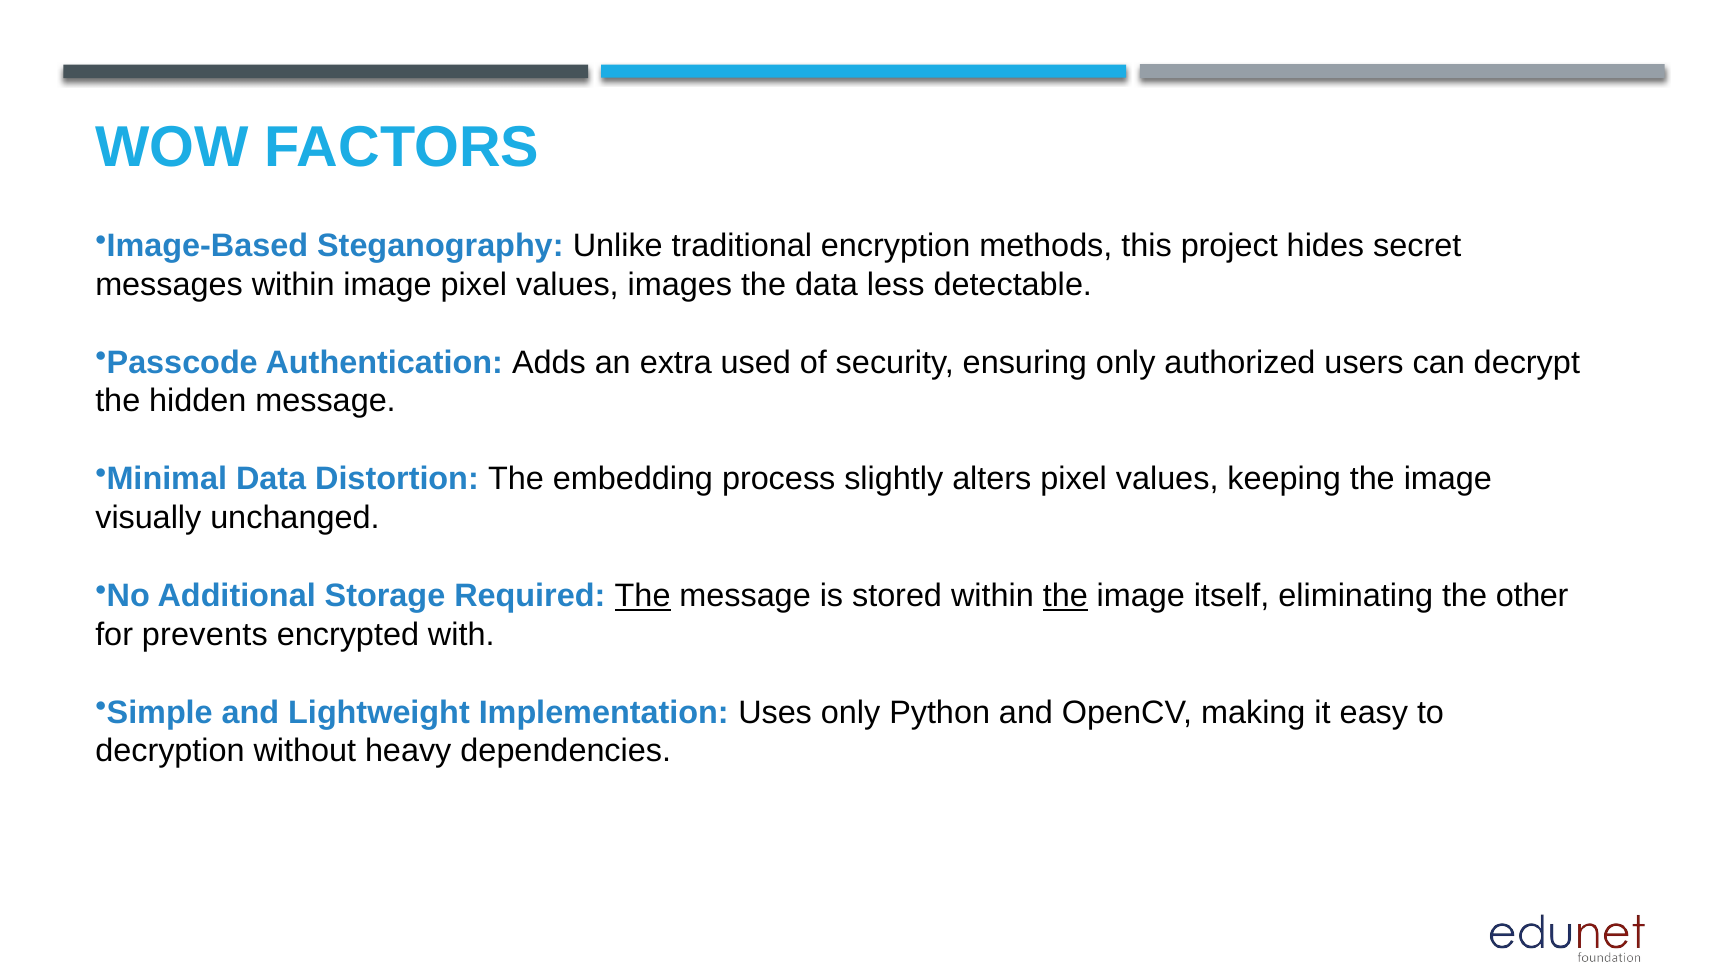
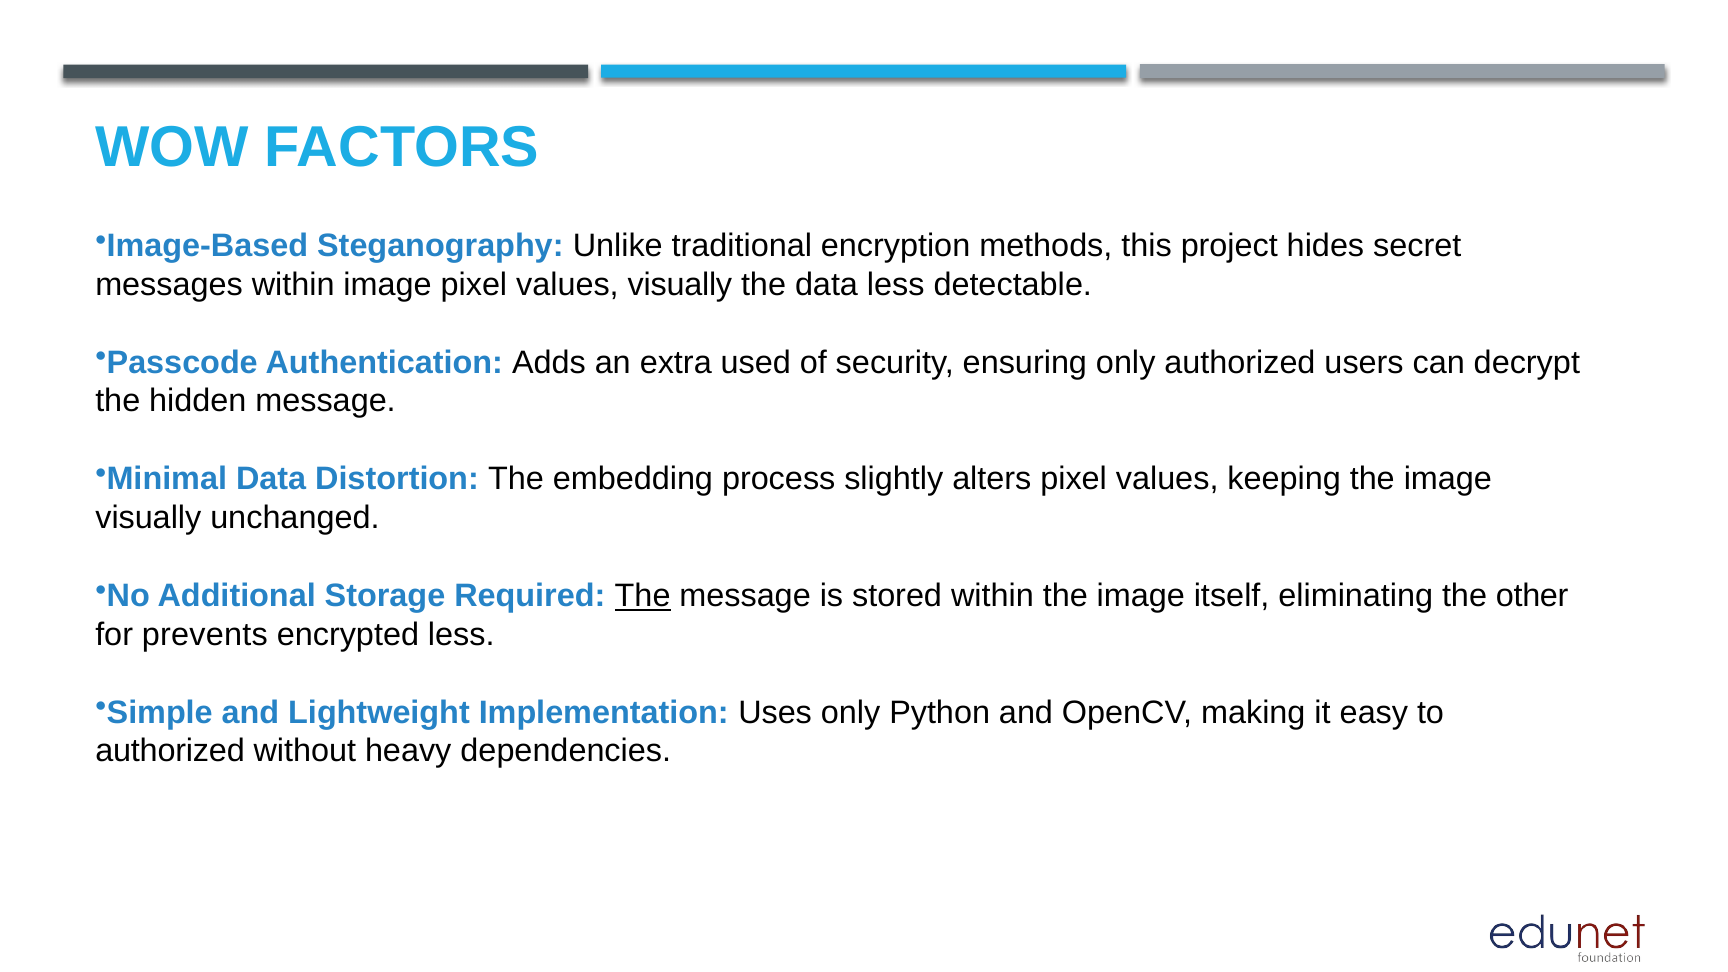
values images: images -> visually
the at (1065, 596) underline: present -> none
encrypted with: with -> less
decryption at (170, 751): decryption -> authorized
